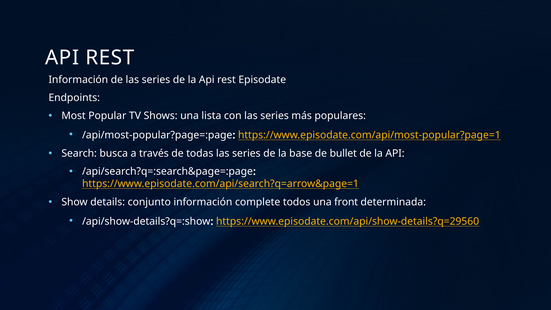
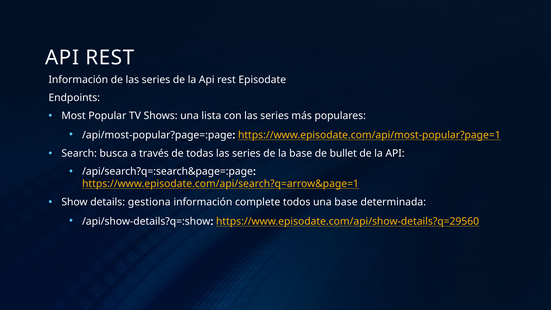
conjunto: conjunto -> gestiona
una front: front -> base
